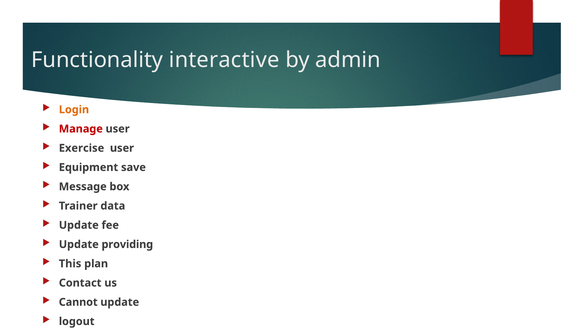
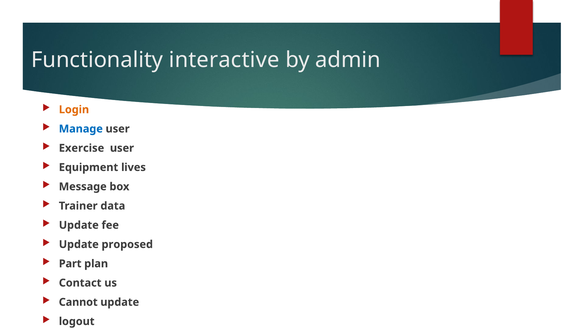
Manage colour: red -> blue
save: save -> lives
providing: providing -> proposed
This: This -> Part
